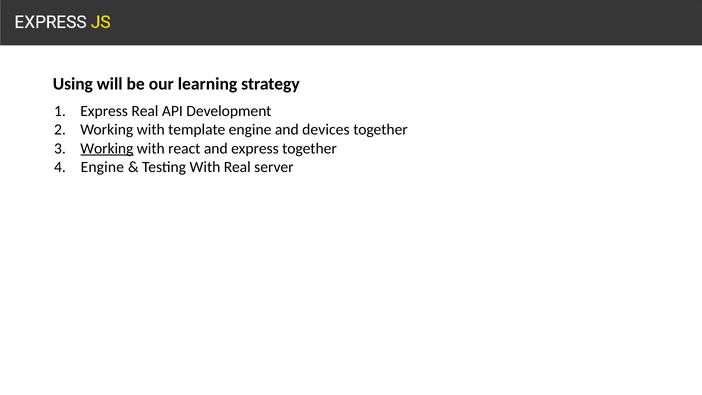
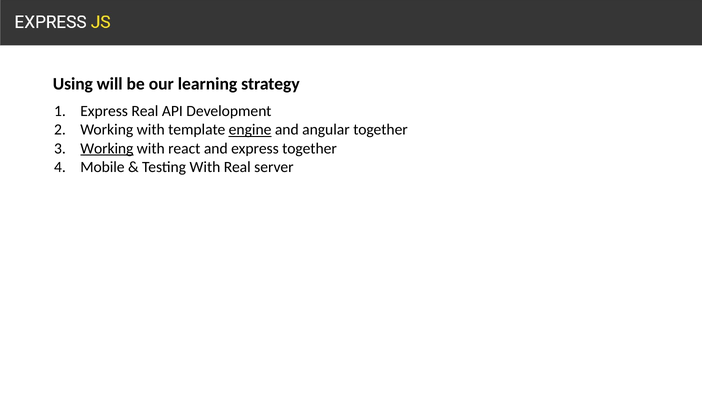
engine at (250, 130) underline: none -> present
devices: devices -> angular
Engine at (102, 167): Engine -> Mobile
